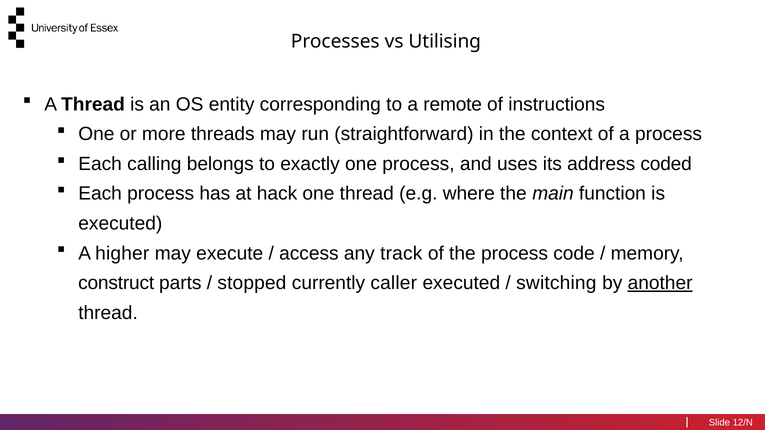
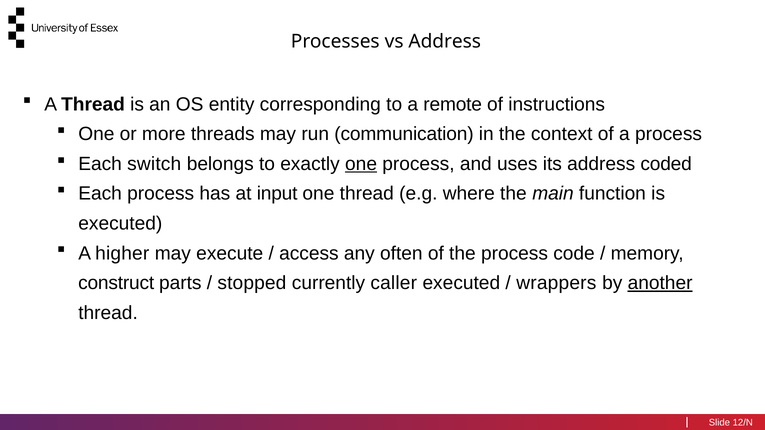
vs Utilising: Utilising -> Address
straightforward: straightforward -> communication
calling: calling -> switch
one at (361, 164) underline: none -> present
hack: hack -> input
track: track -> often
switching: switching -> wrappers
